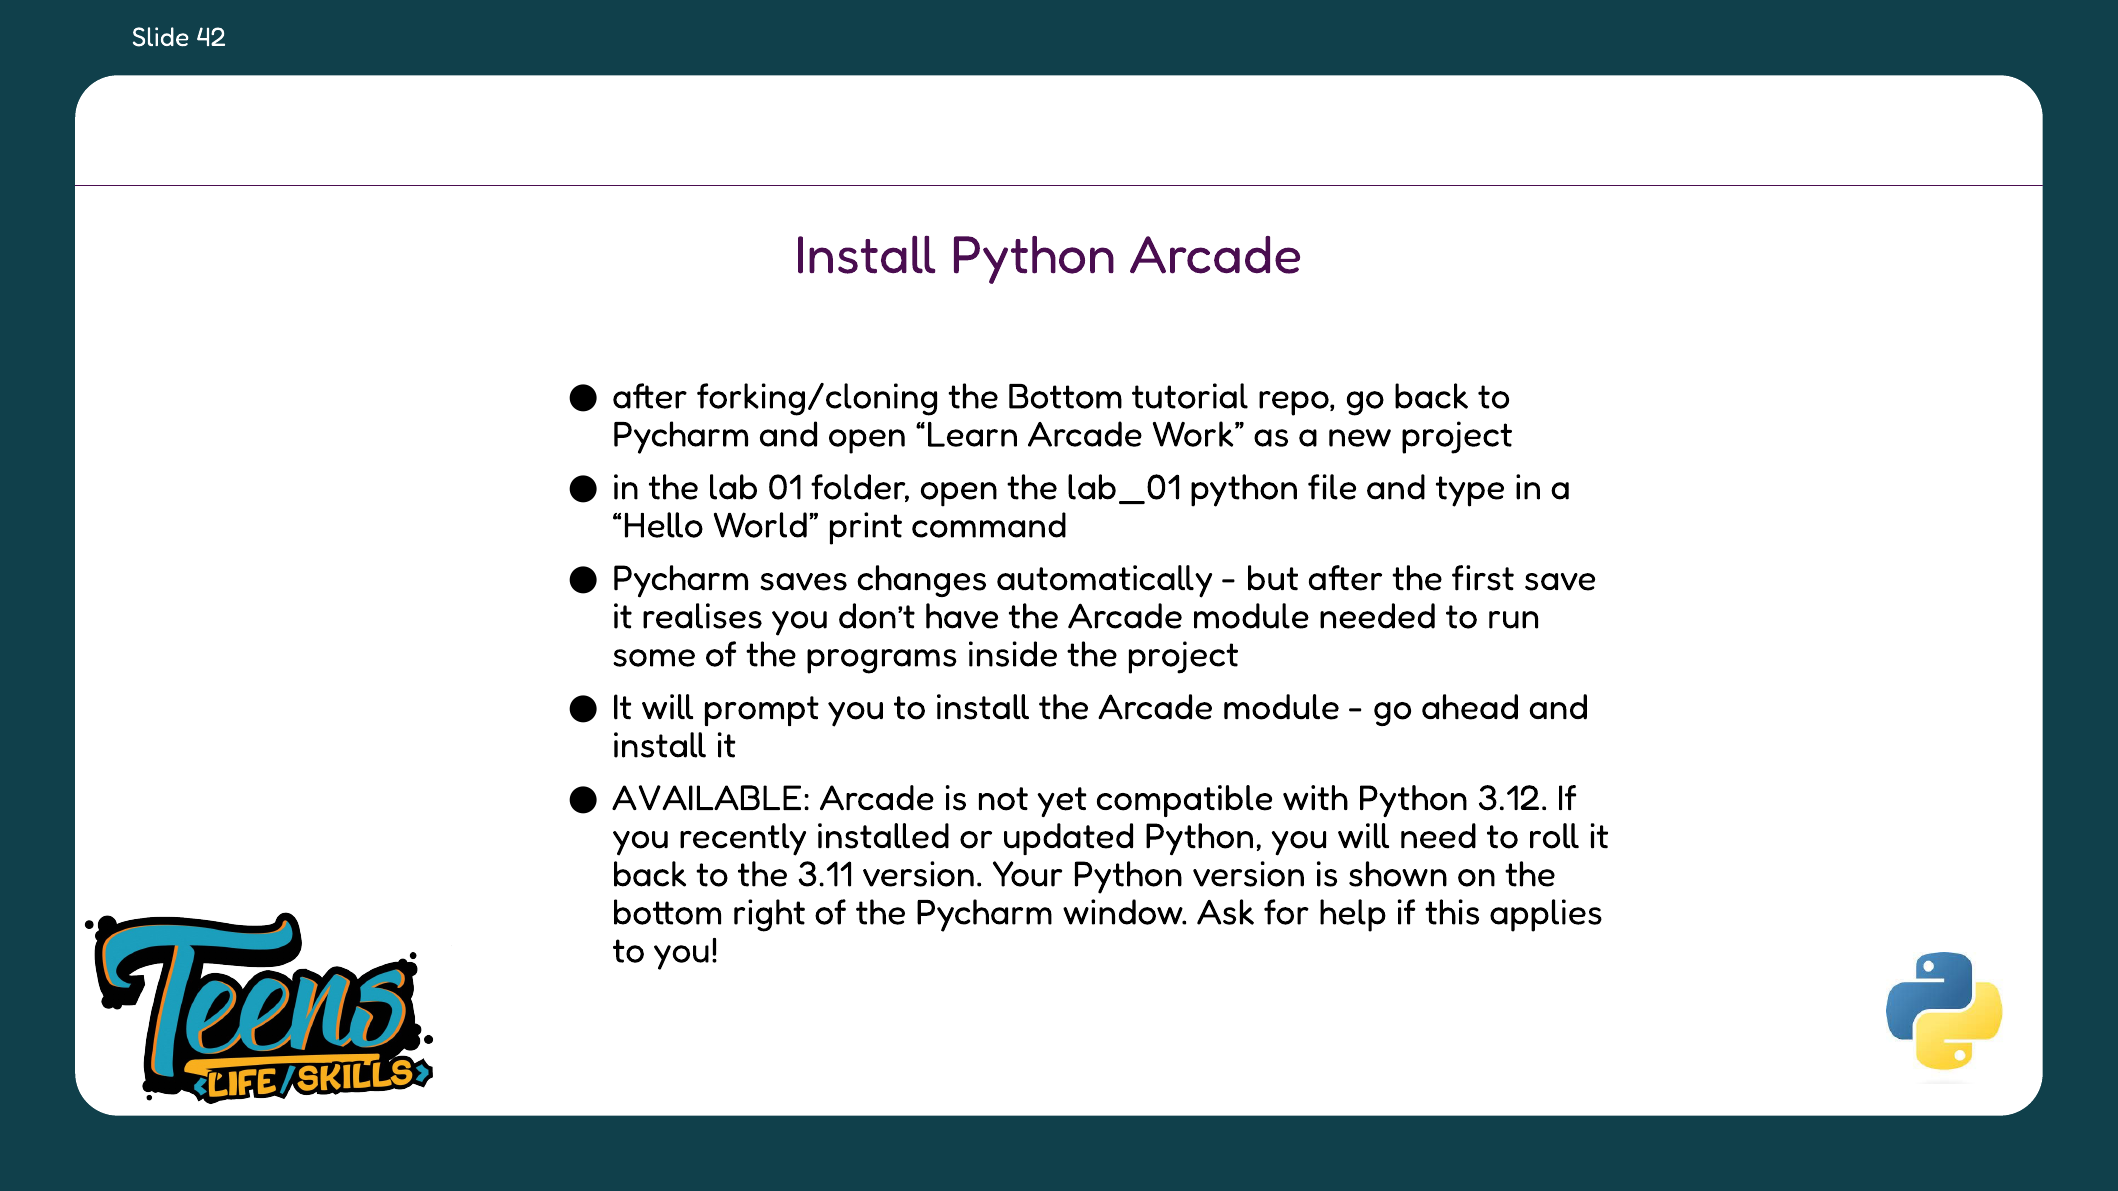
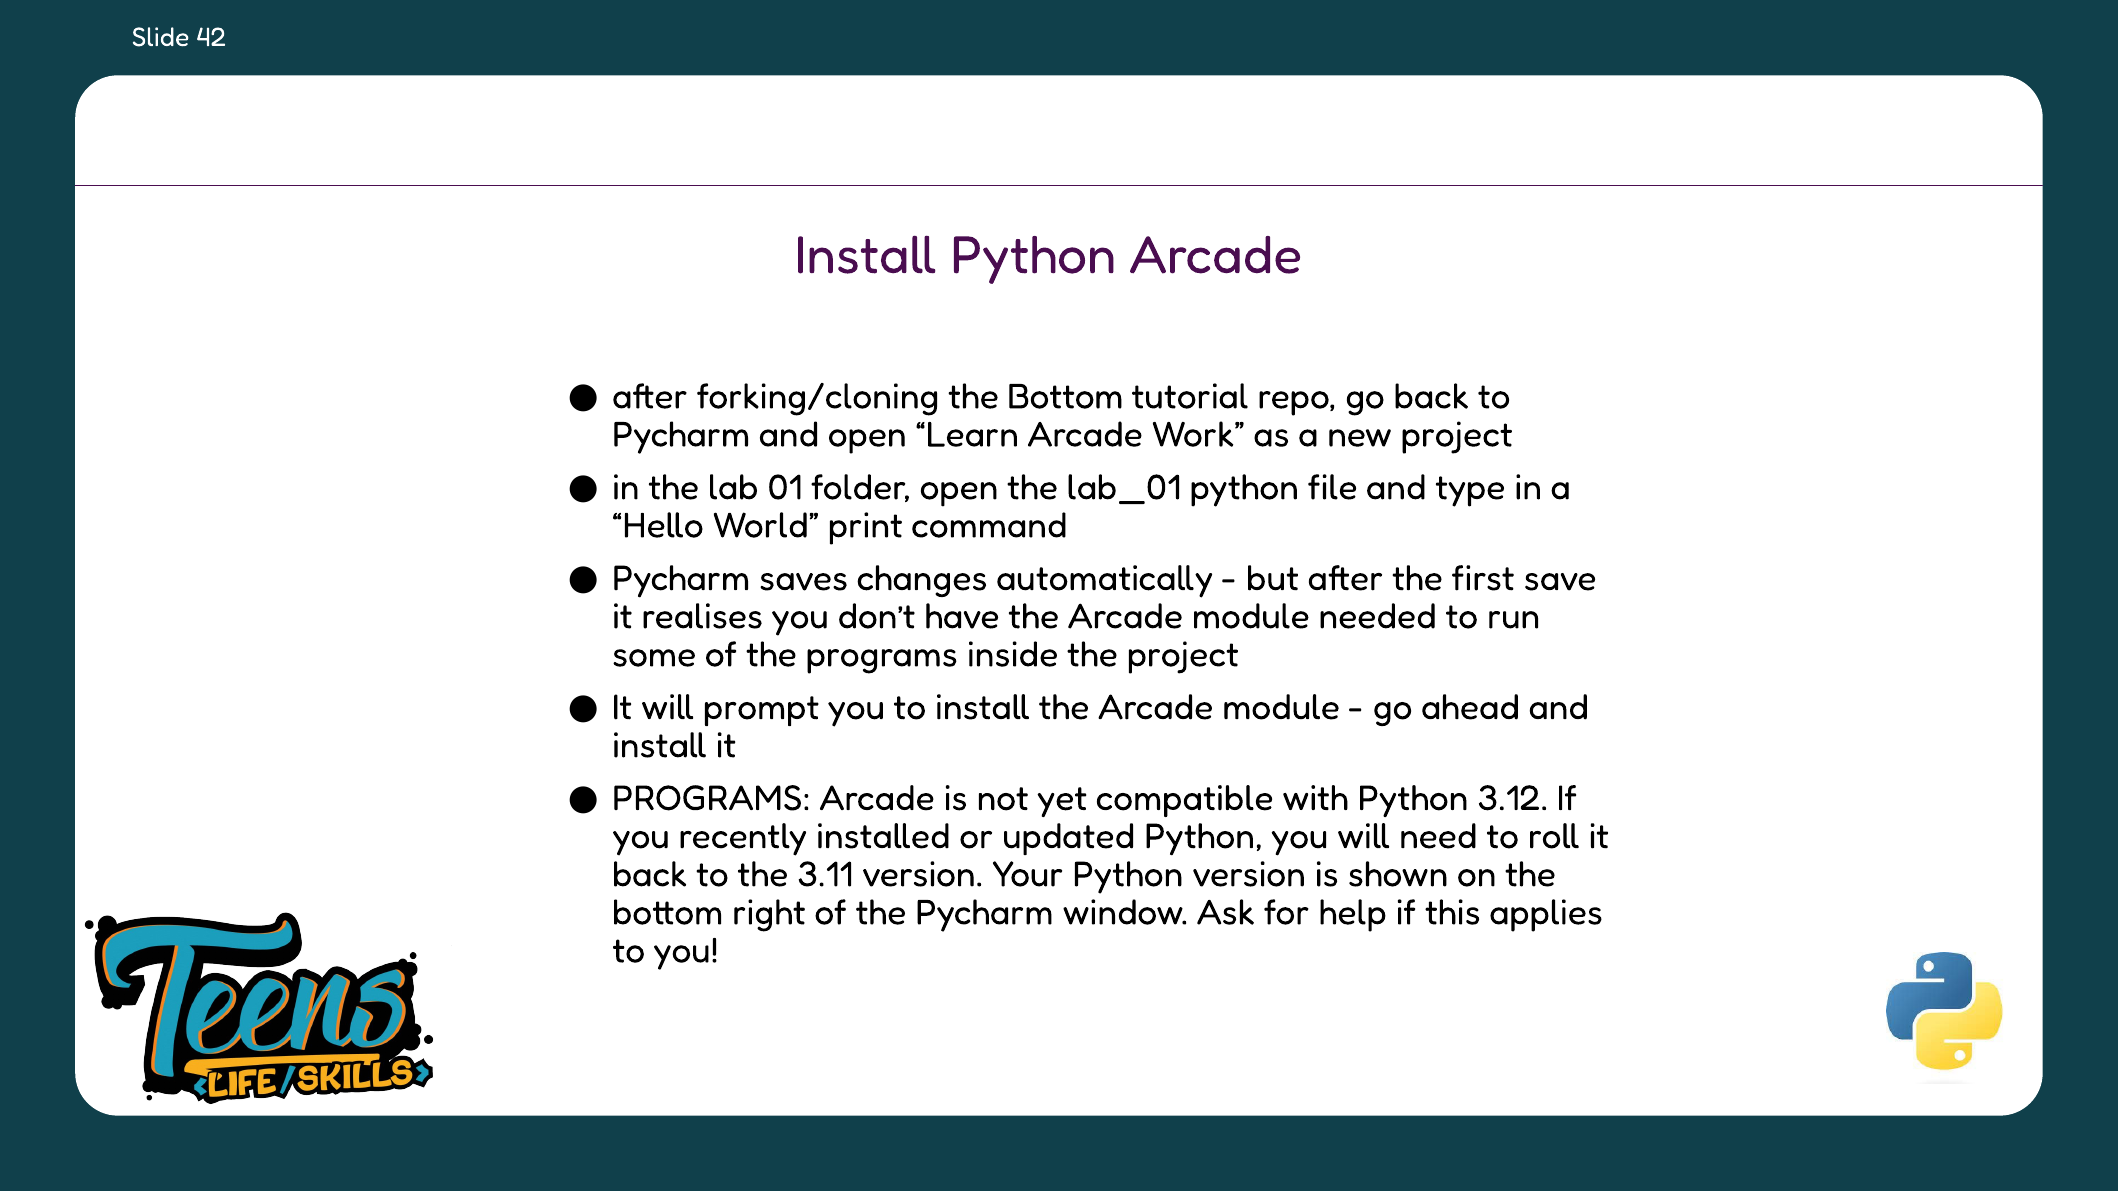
AVAILABLE at (711, 798): AVAILABLE -> PROGRAMS
